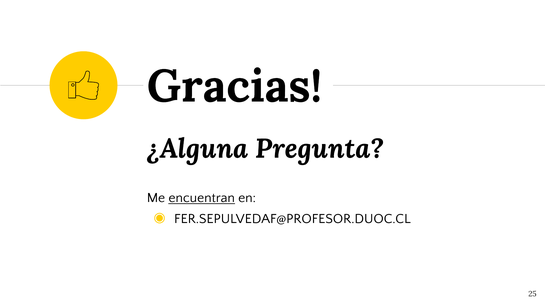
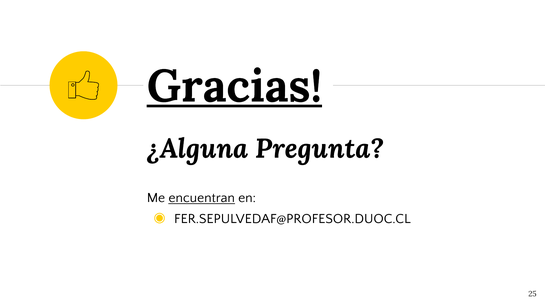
Gracias underline: none -> present
